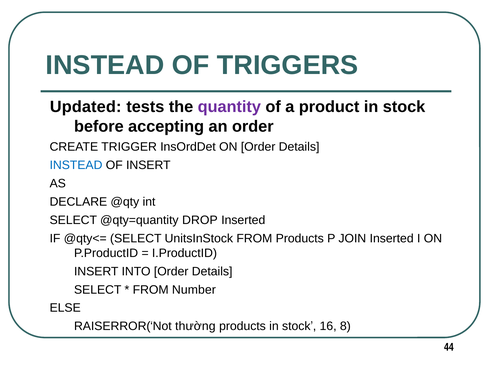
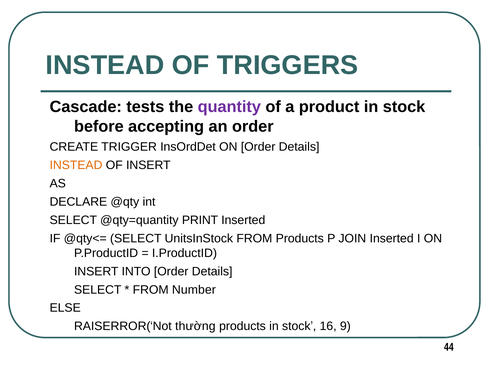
Updated: Updated -> Cascade
INSTEAD at (76, 165) colour: blue -> orange
DROP: DROP -> PRINT
8: 8 -> 9
